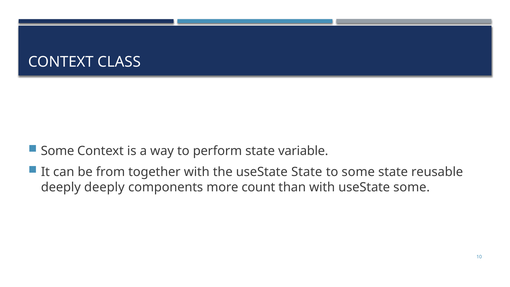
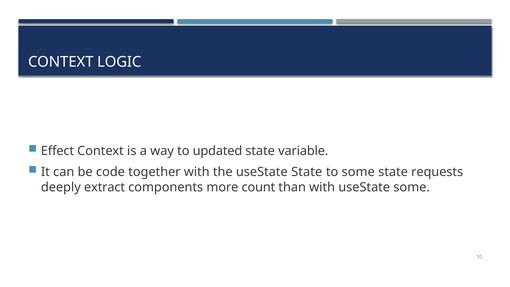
CLASS: CLASS -> LOGIC
Some at (57, 151): Some -> Effect
perform: perform -> updated
from: from -> code
reusable: reusable -> requests
deeply deeply: deeply -> extract
